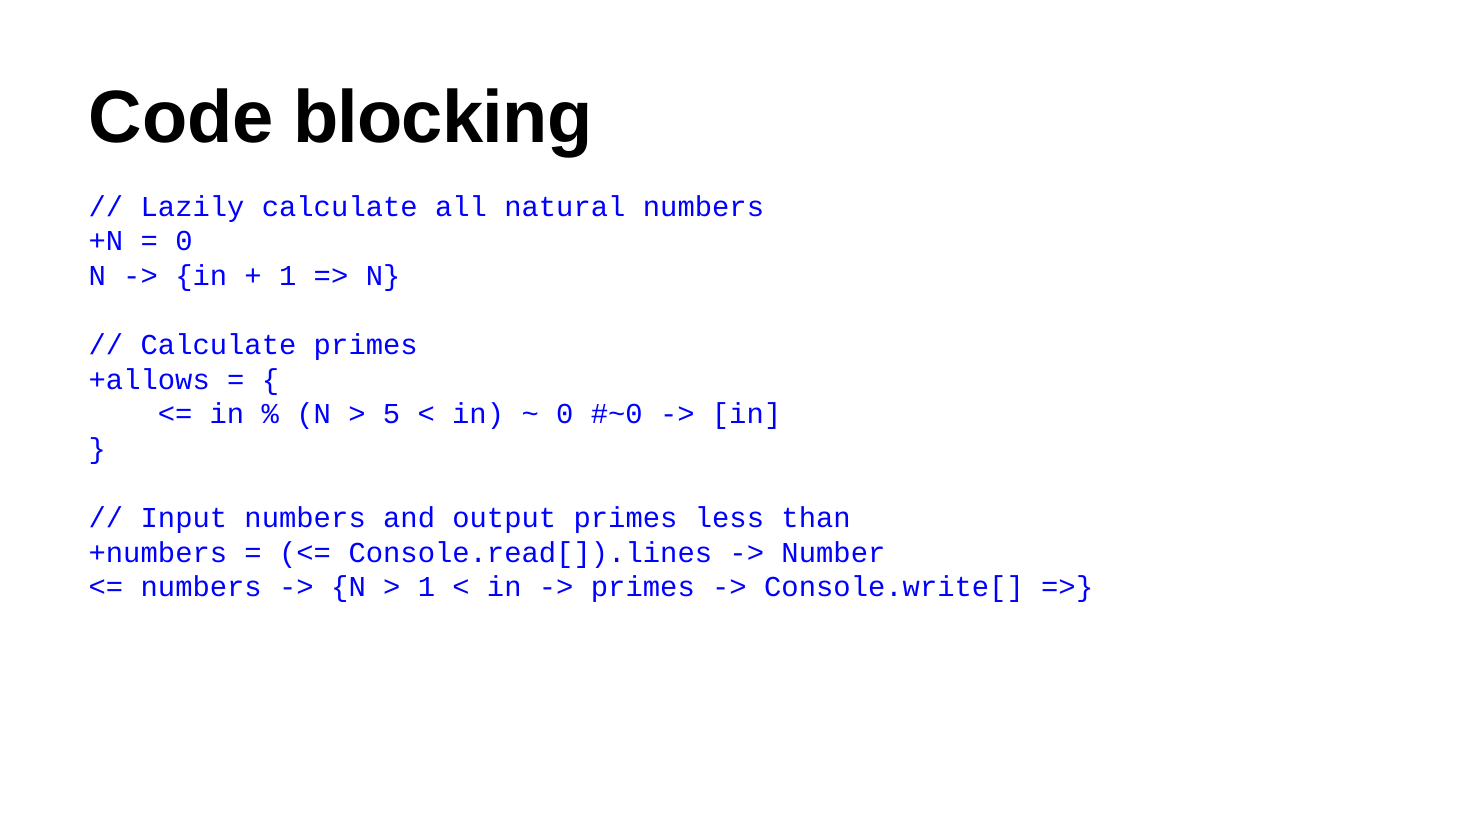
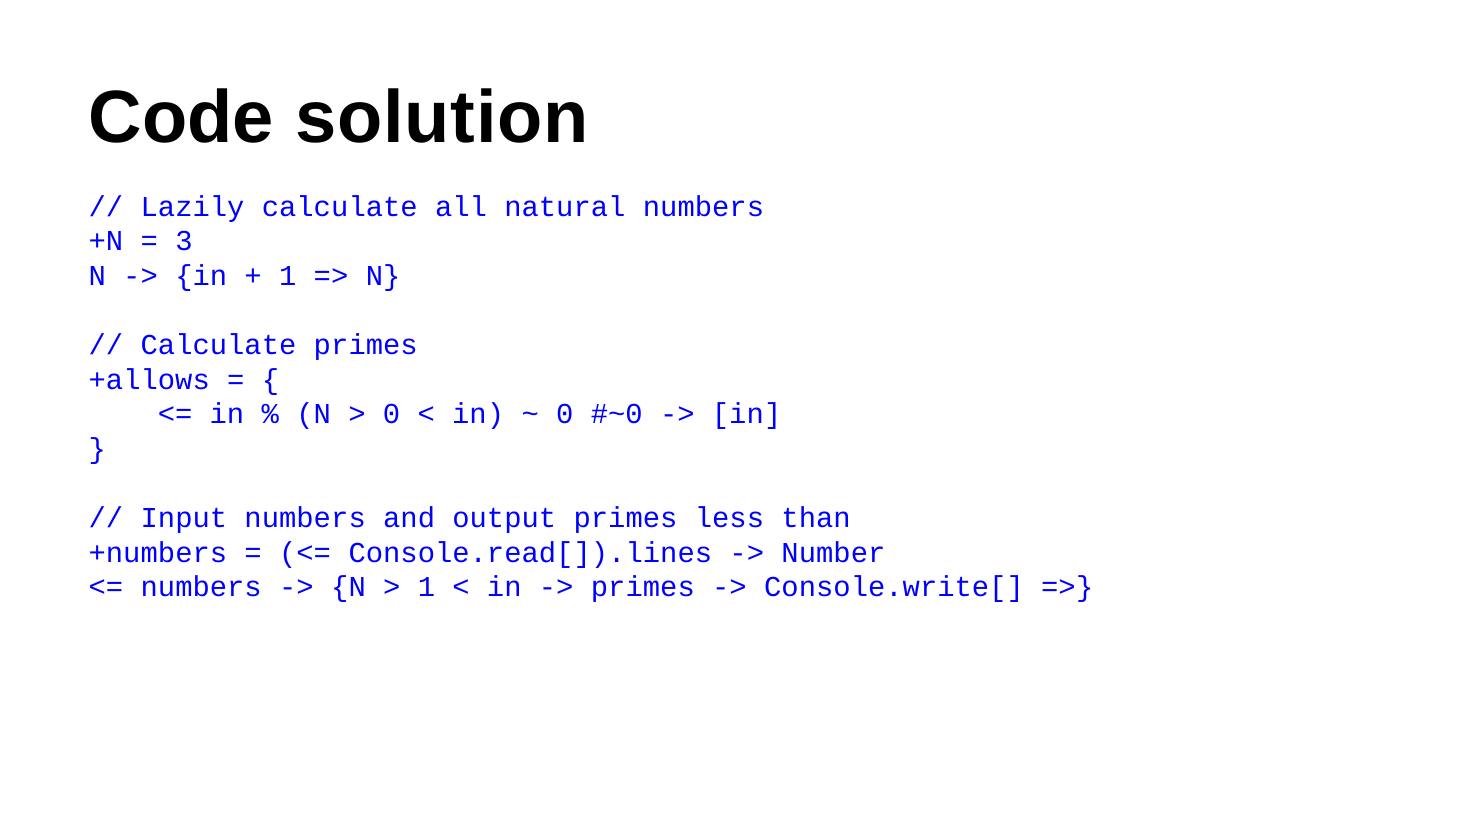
blocking: blocking -> solution
0 at (184, 241): 0 -> 3
5 at (392, 414): 5 -> 0
